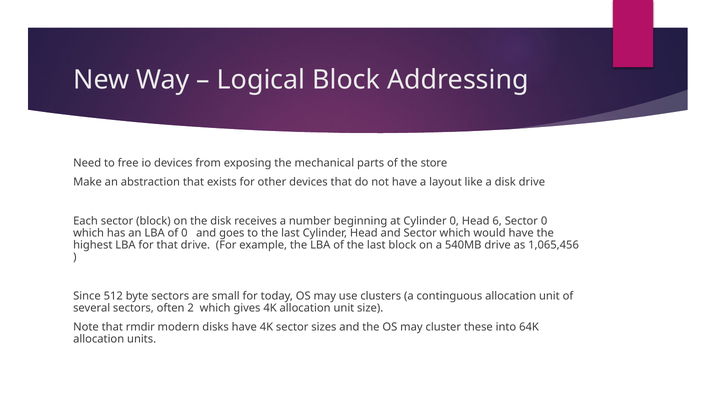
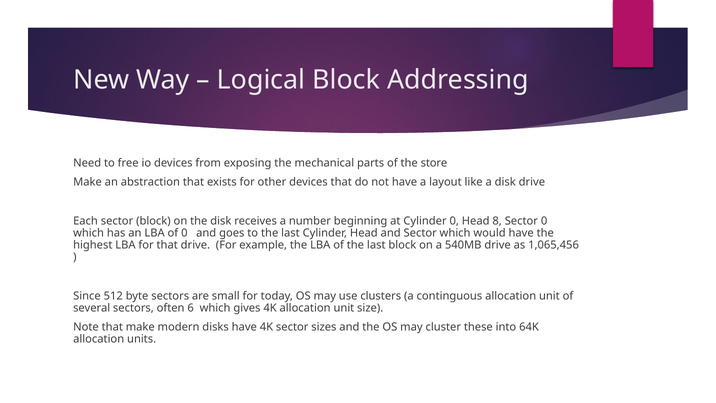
6: 6 -> 8
2: 2 -> 6
that rmdir: rmdir -> make
